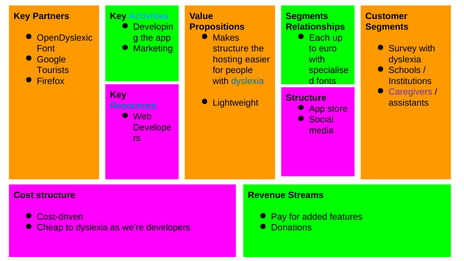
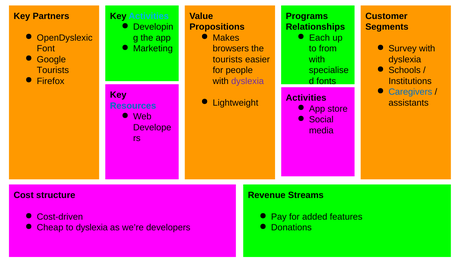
Segments at (307, 16): Segments -> Programs
euro: euro -> from
structure at (231, 49): structure -> browsers
hosting at (228, 59): hosting -> tourists
dyslexia at (248, 81) colour: blue -> purple
Caregivers colour: purple -> blue
Structure at (306, 98): Structure -> Activities
